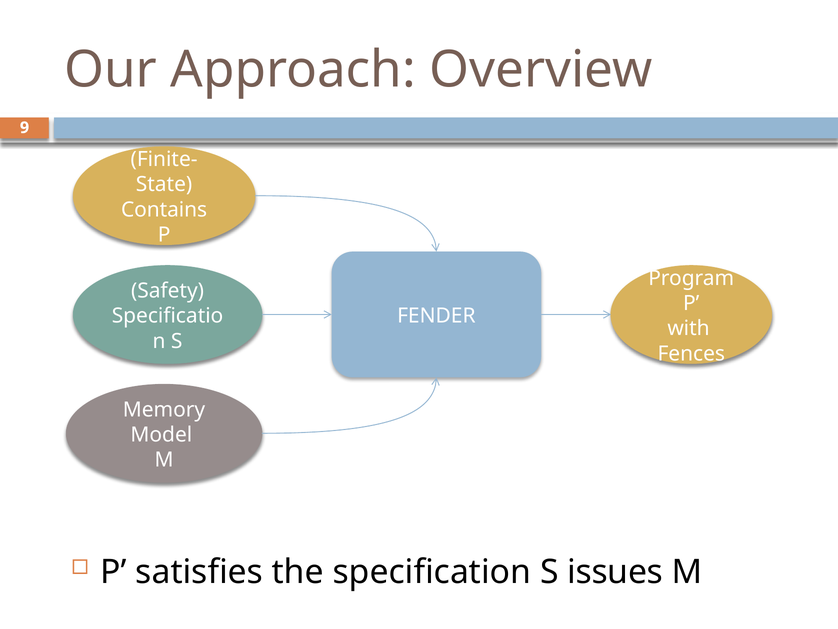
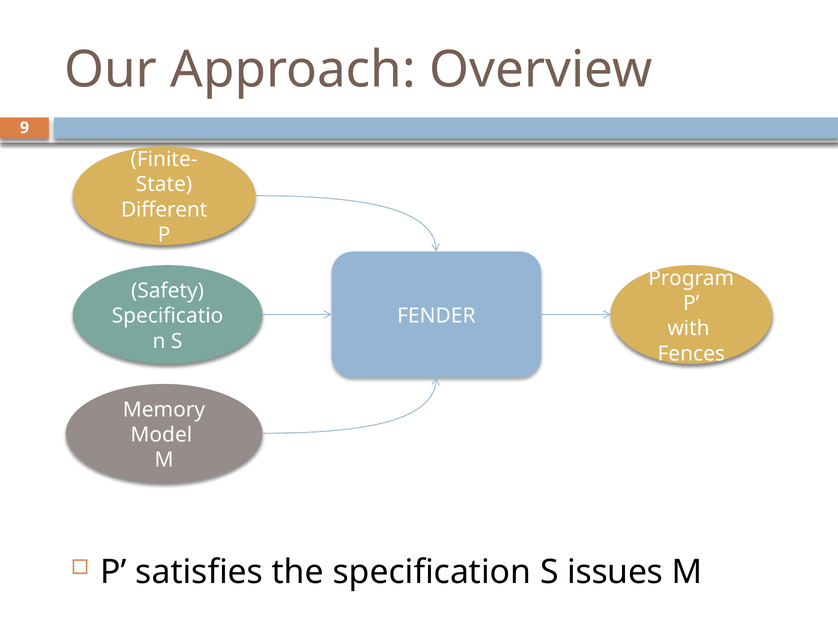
Contains: Contains -> Different
